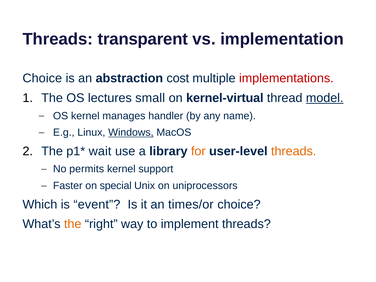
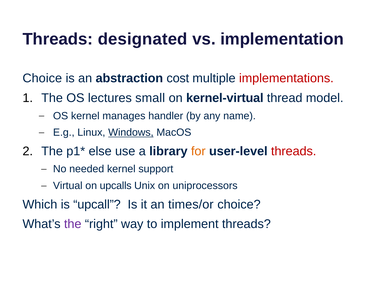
transparent: transparent -> designated
model underline: present -> none
wait: wait -> else
threads at (294, 151) colour: orange -> red
permits: permits -> needed
Faster: Faster -> Virtual
special: special -> upcalls
event: event -> upcall
the at (73, 224) colour: orange -> purple
